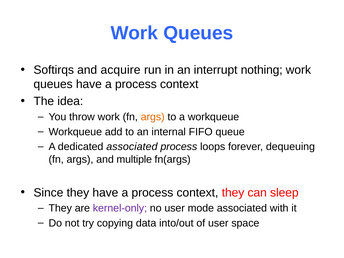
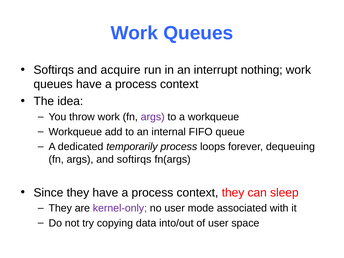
args at (153, 117) colour: orange -> purple
dedicated associated: associated -> temporarily
and multiple: multiple -> softirqs
